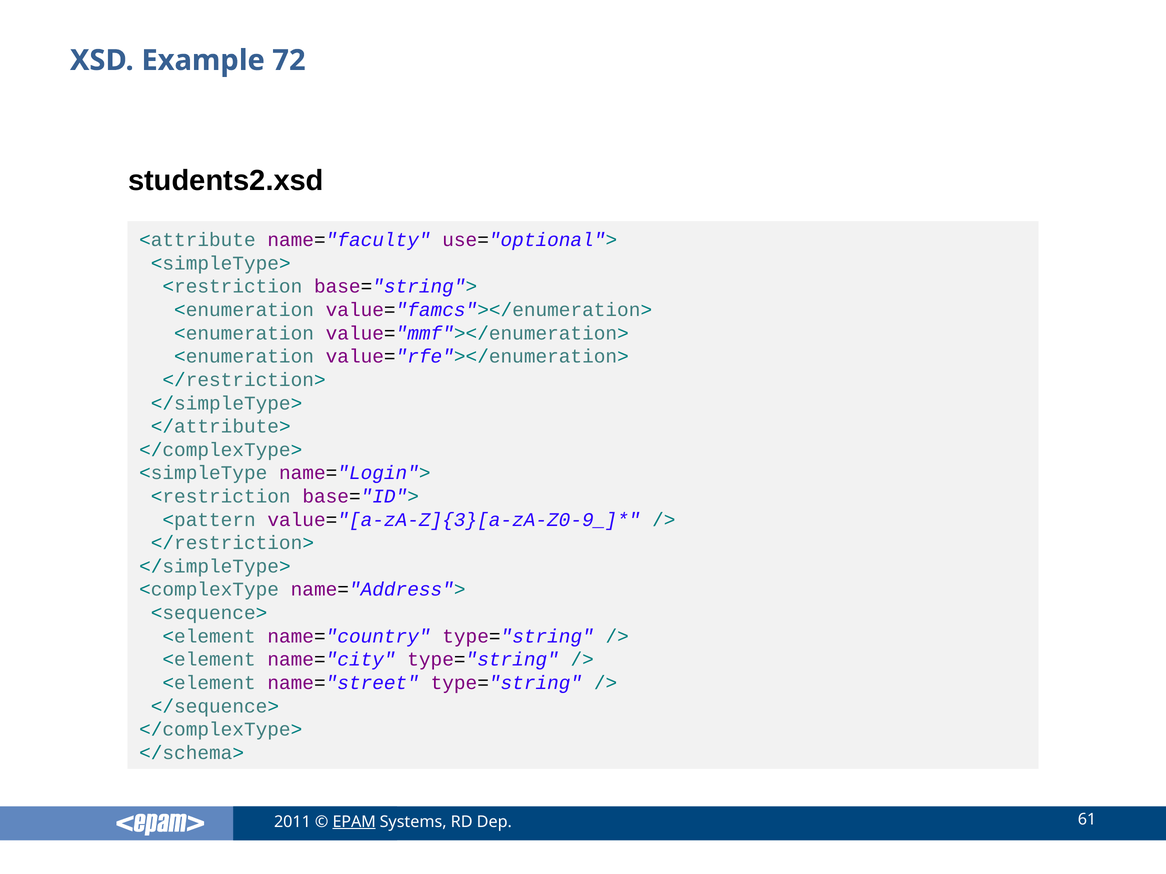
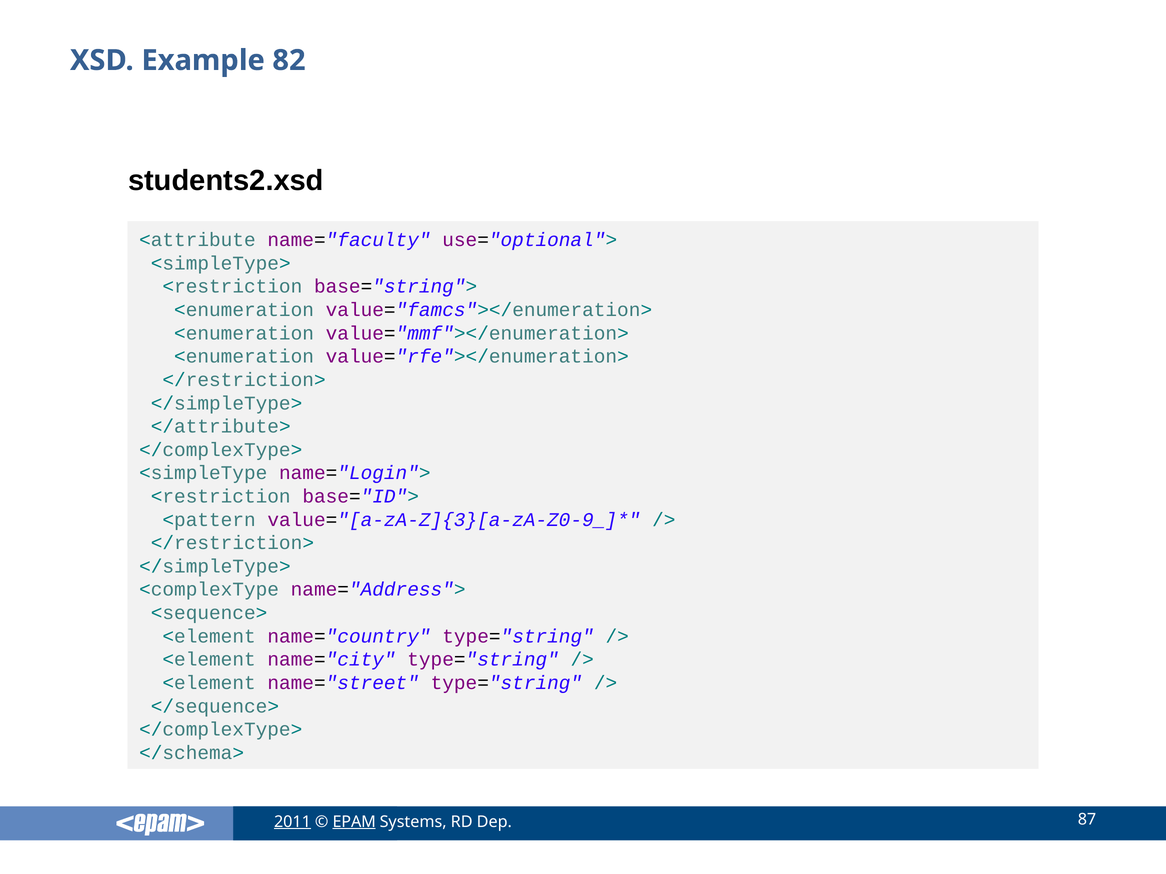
72: 72 -> 82
2011 underline: none -> present
61: 61 -> 87
